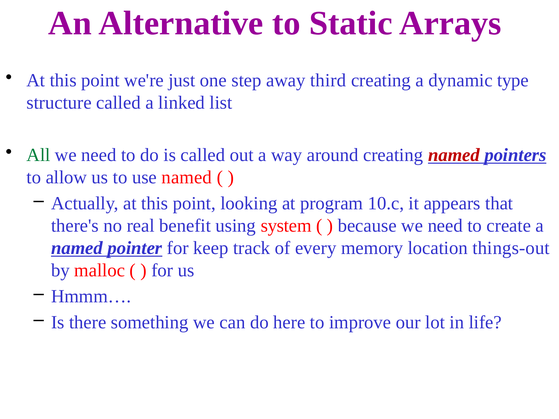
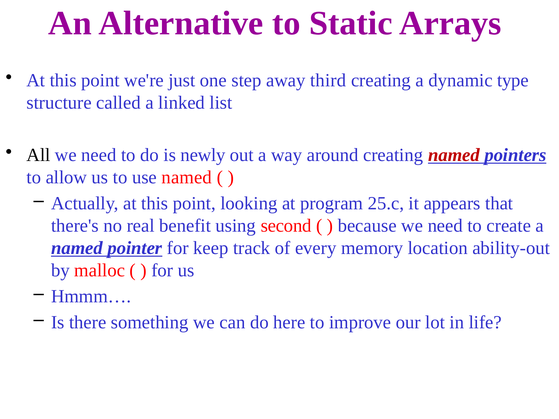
All colour: green -> black
is called: called -> newly
10.c: 10.c -> 25.c
system: system -> second
things-out: things-out -> ability-out
